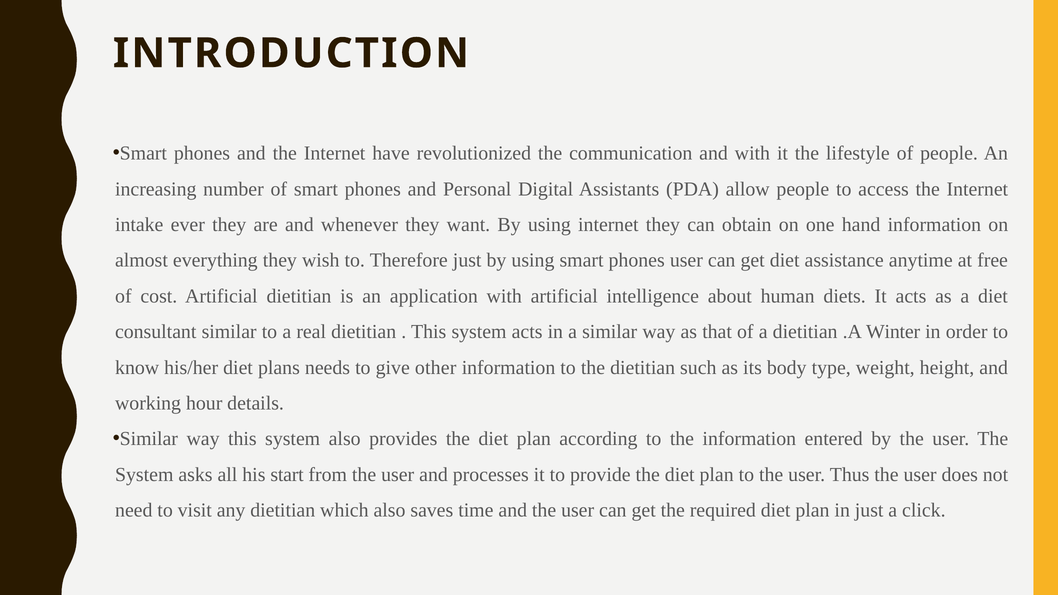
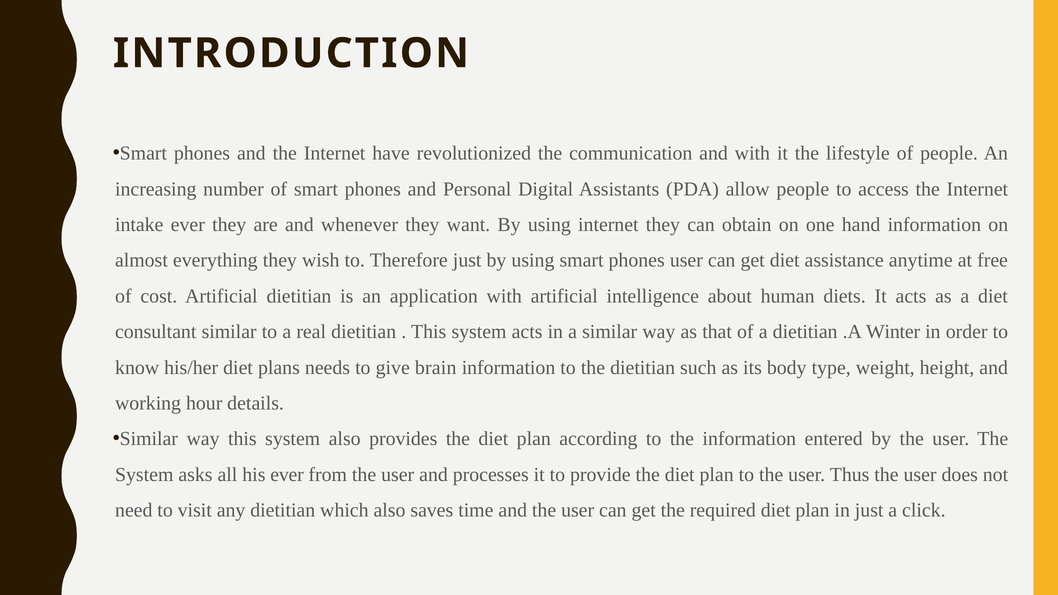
other: other -> brain
his start: start -> ever
